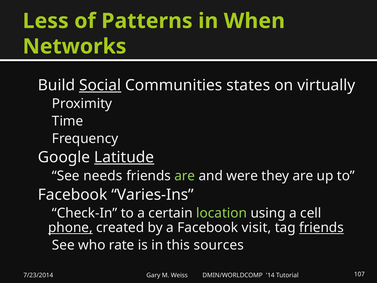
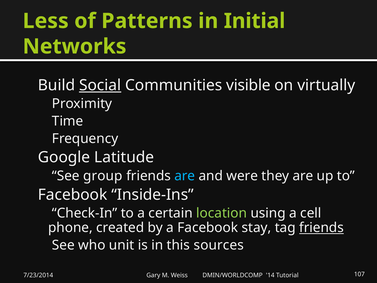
When: When -> Initial
states: states -> visible
Latitude underline: present -> none
needs: needs -> group
are at (185, 176) colour: light green -> light blue
Varies-Ins: Varies-Ins -> Inside-Ins
phone underline: present -> none
visit: visit -> stay
rate: rate -> unit
